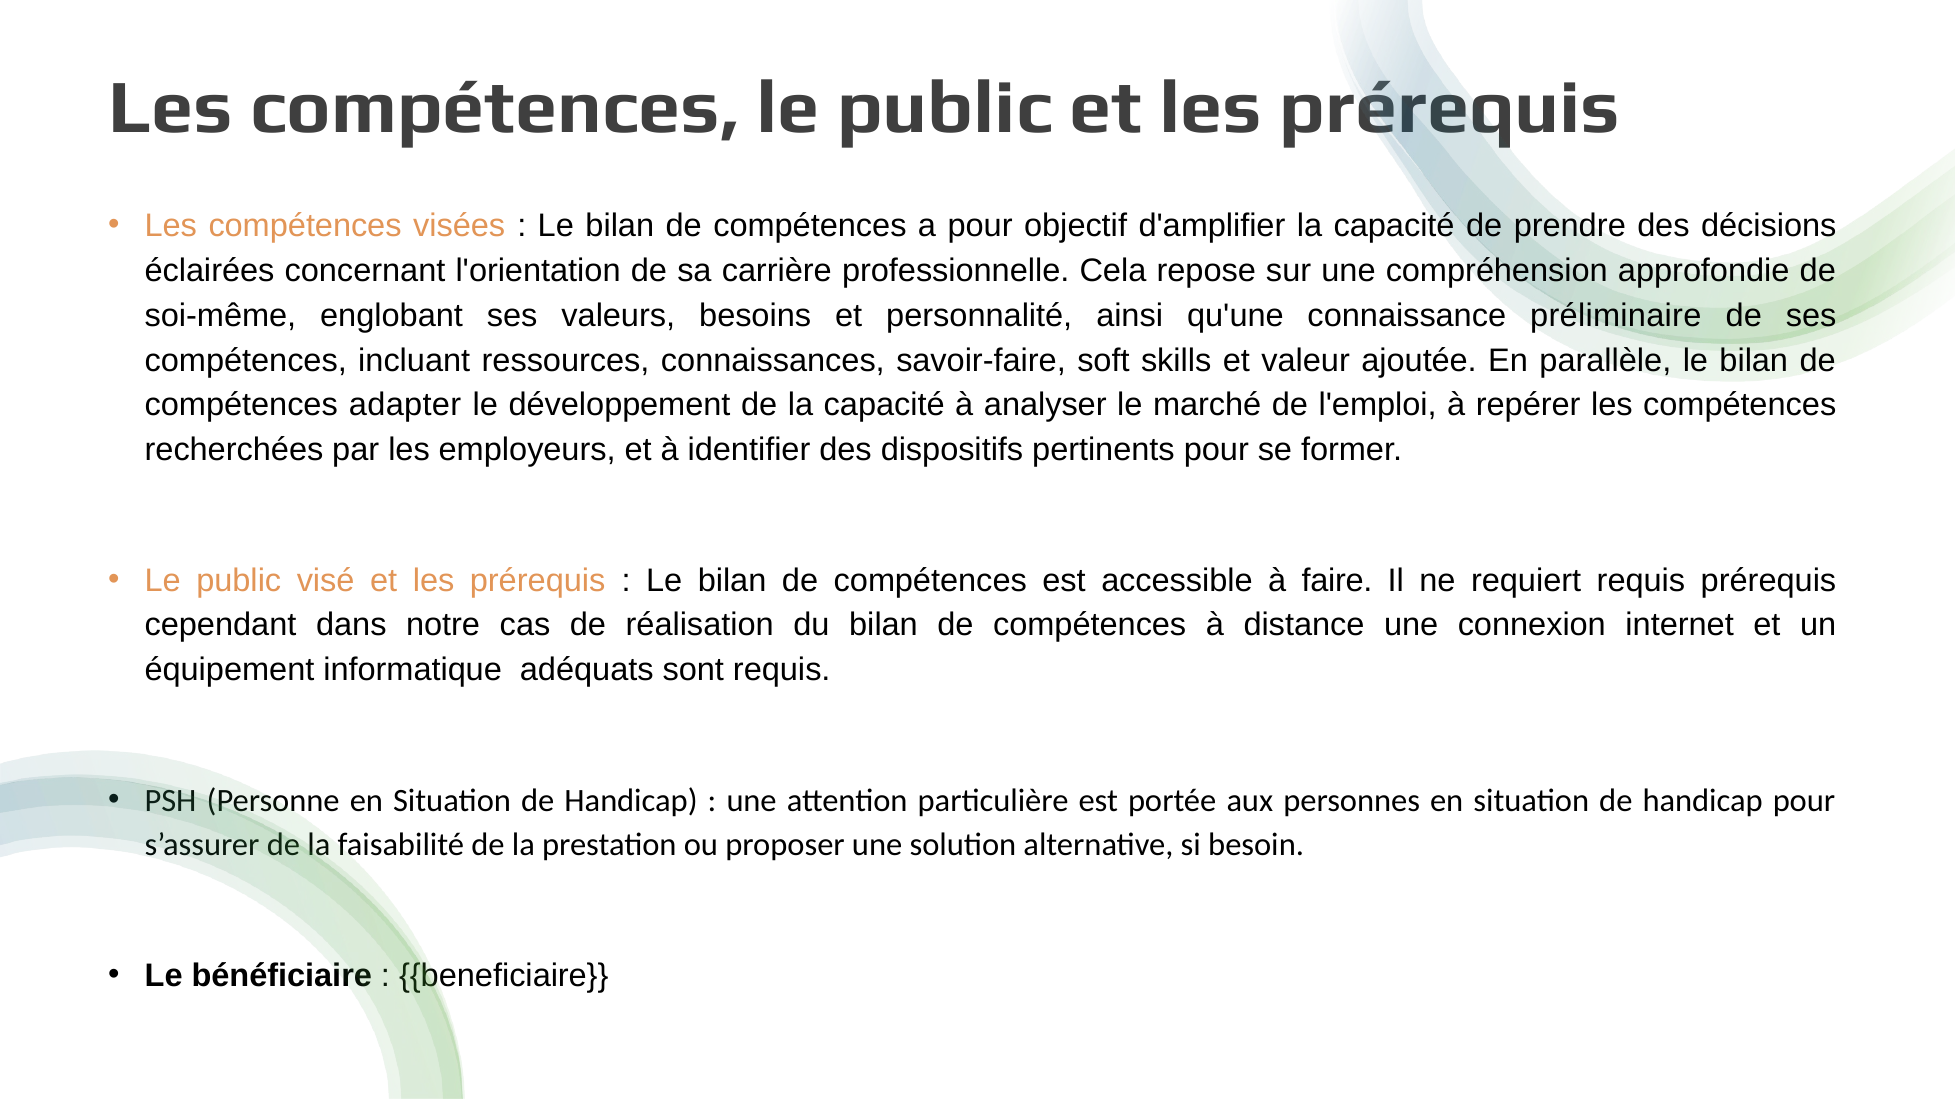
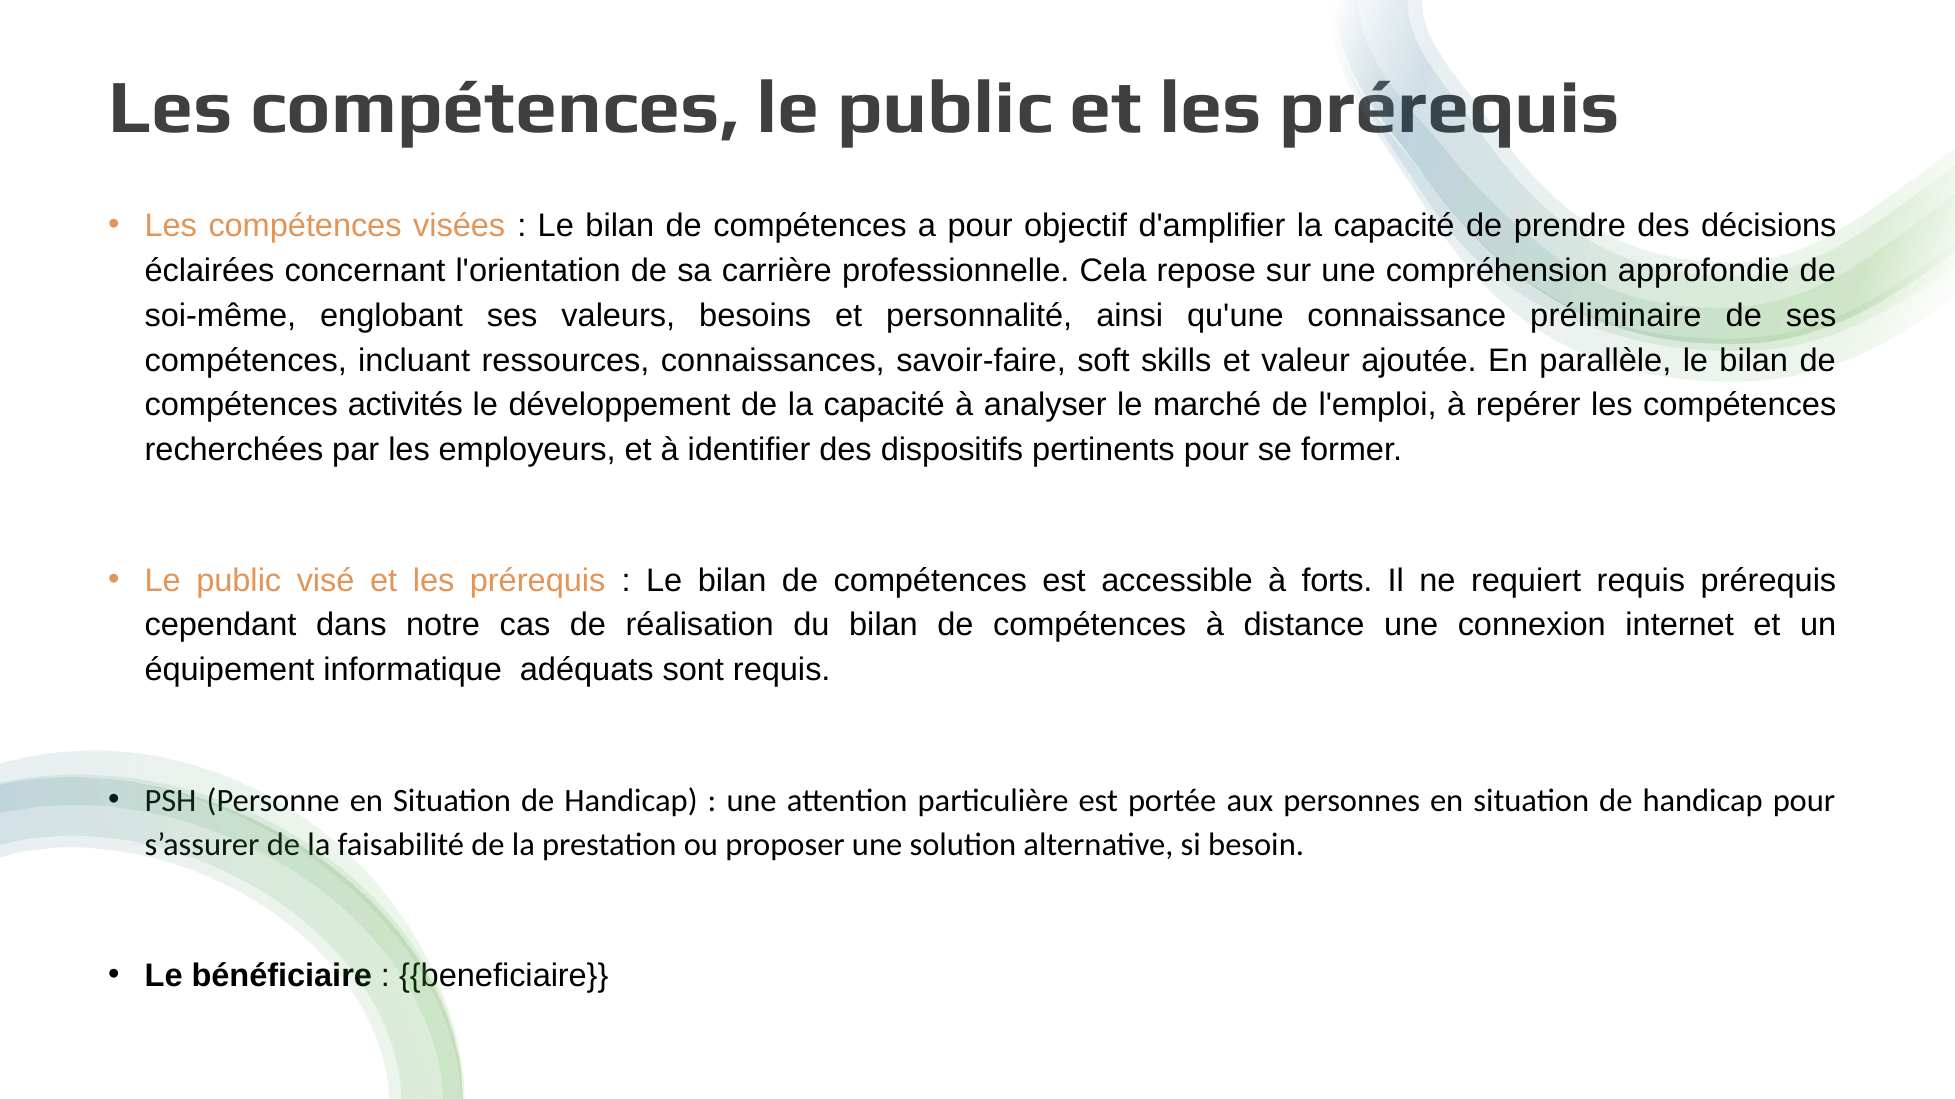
adapter: adapter -> activités
faire: faire -> forts
